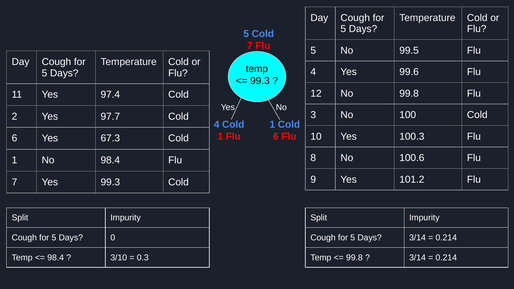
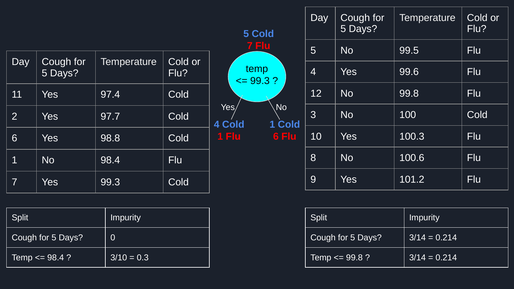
67.3: 67.3 -> 98.8
